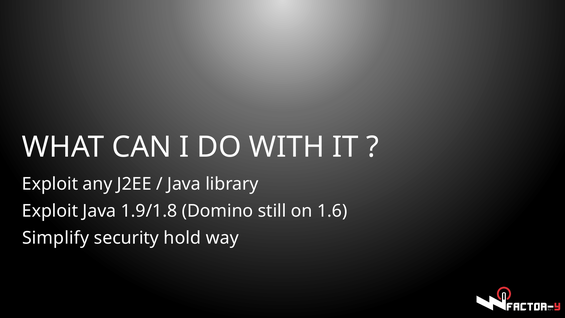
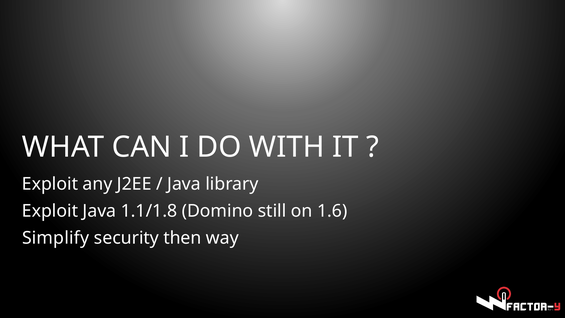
1.9/1.8: 1.9/1.8 -> 1.1/1.8
hold: hold -> then
